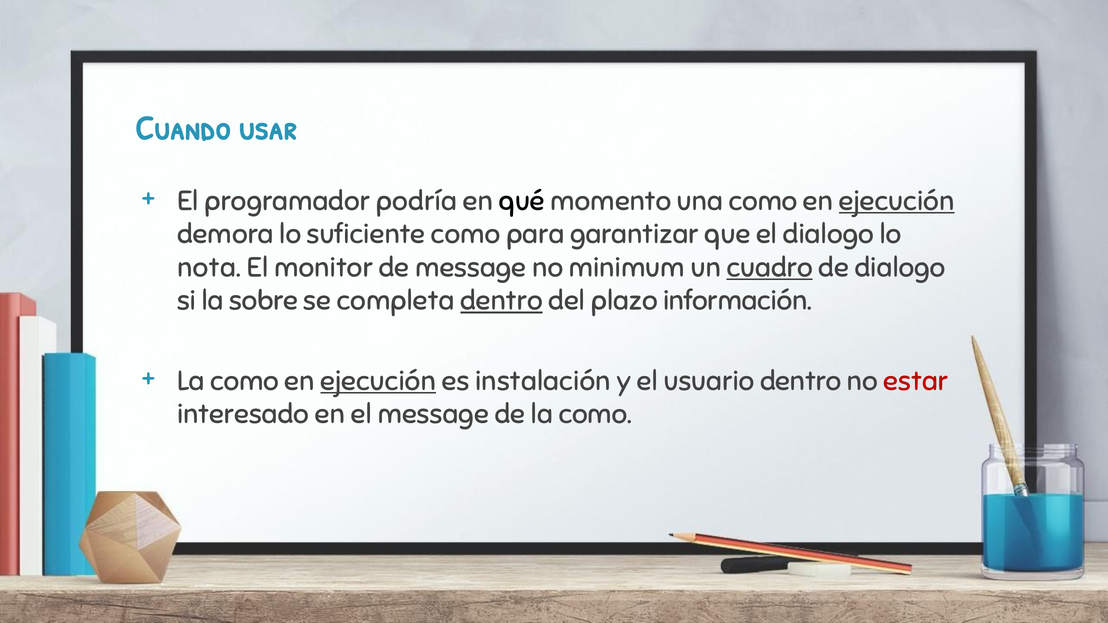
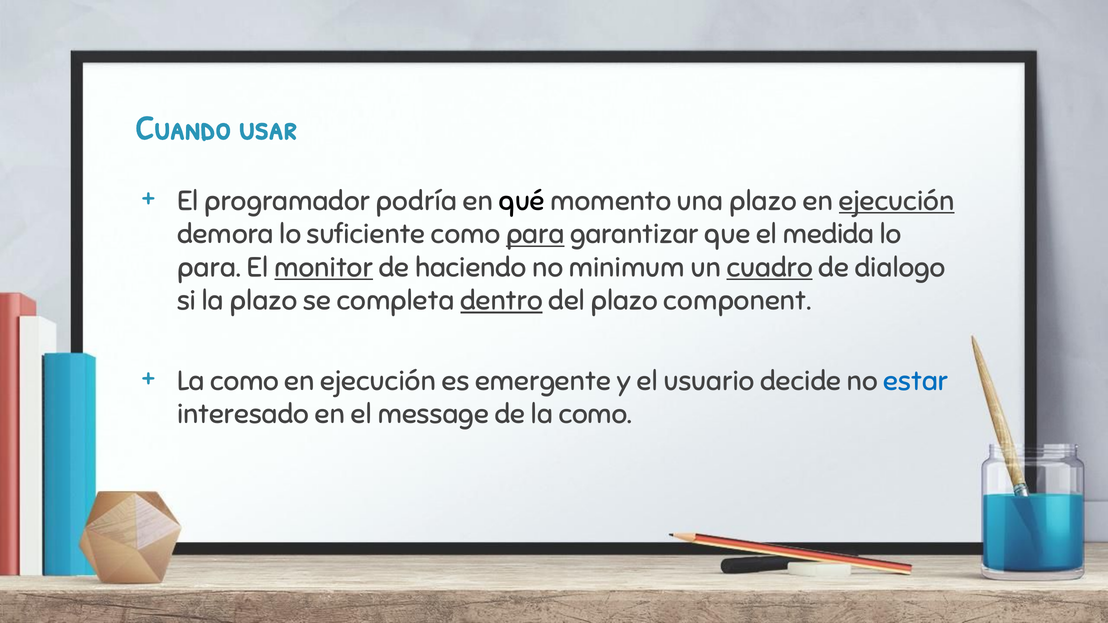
una como: como -> plazo
para at (535, 234) underline: none -> present
el dialogo: dialogo -> medida
nota at (209, 268): nota -> para
monitor underline: none -> present
de message: message -> haciendo
la sobre: sobre -> plazo
información: información -> component
ejecución at (378, 381) underline: present -> none
instalación: instalación -> emergente
usuario dentro: dentro -> decide
estar colour: red -> blue
